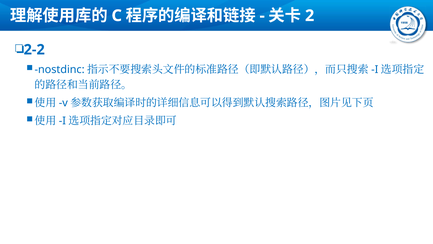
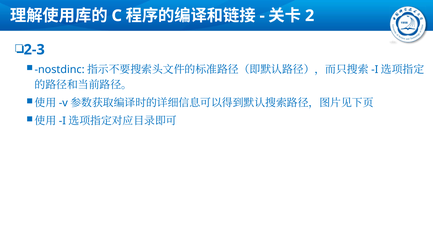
2-2: 2-2 -> 2-3
